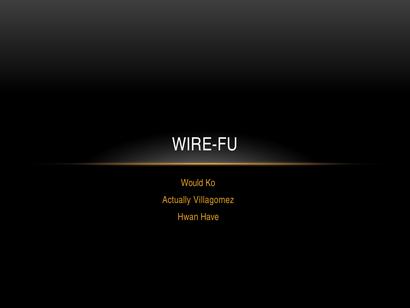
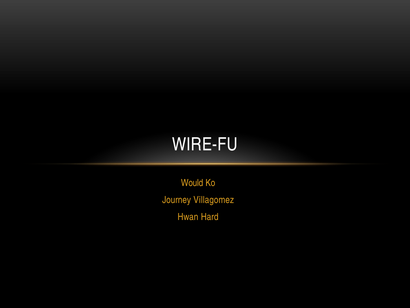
Actually: Actually -> Journey
Have: Have -> Hard
